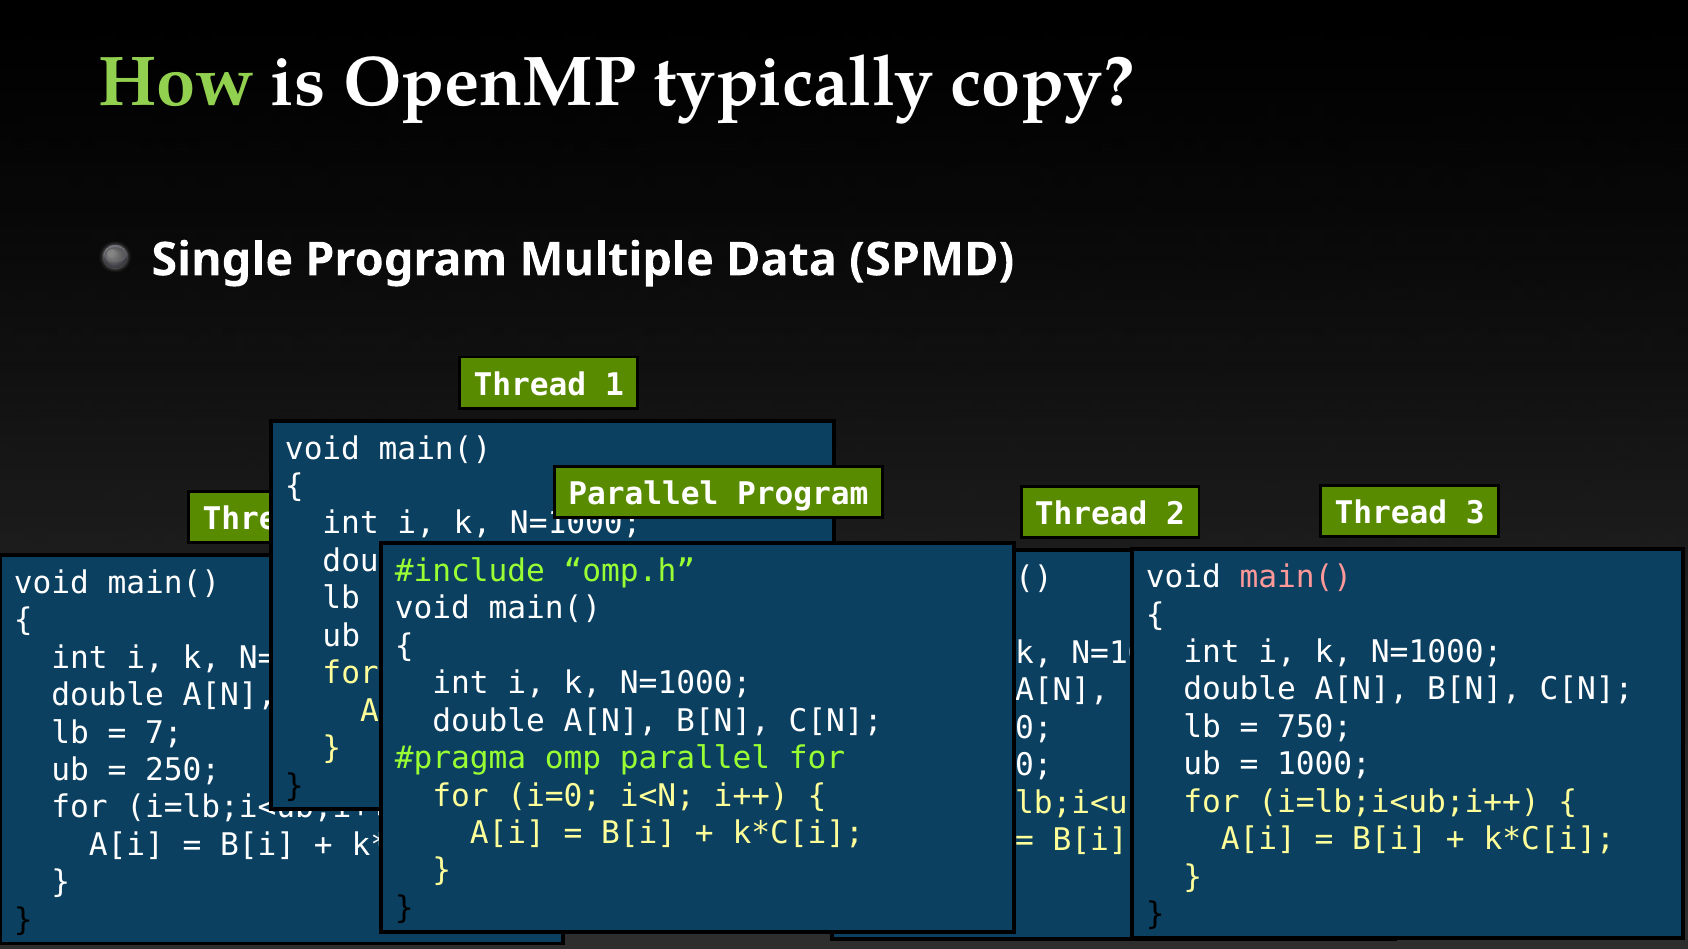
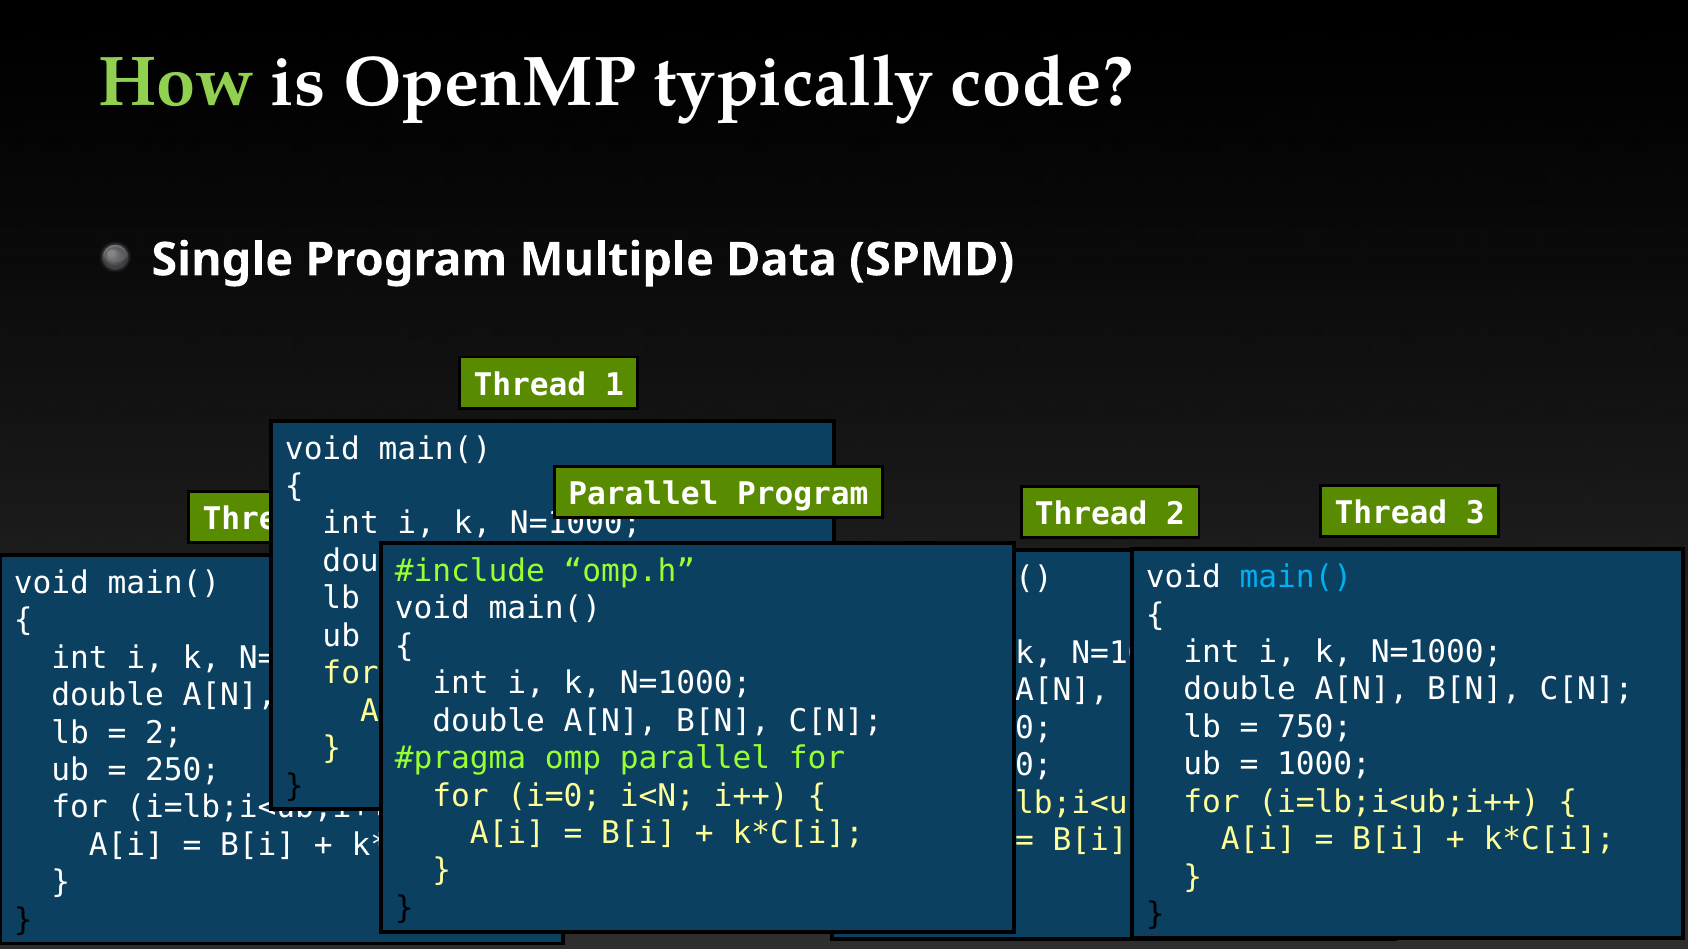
copy: copy -> code
main( at (1296, 578) colour: pink -> light blue
7 at (164, 733): 7 -> 2
